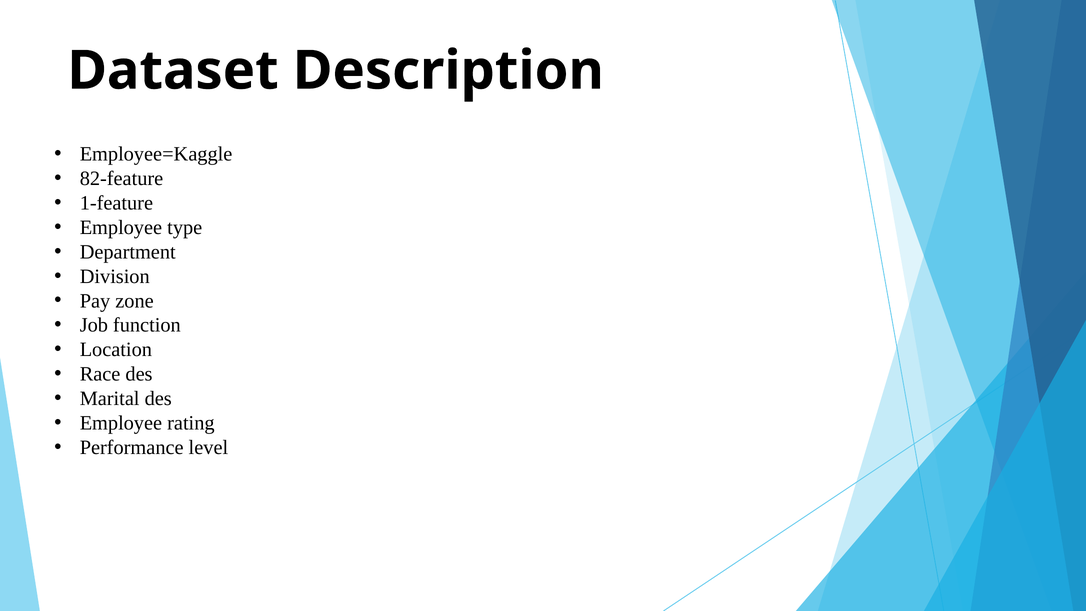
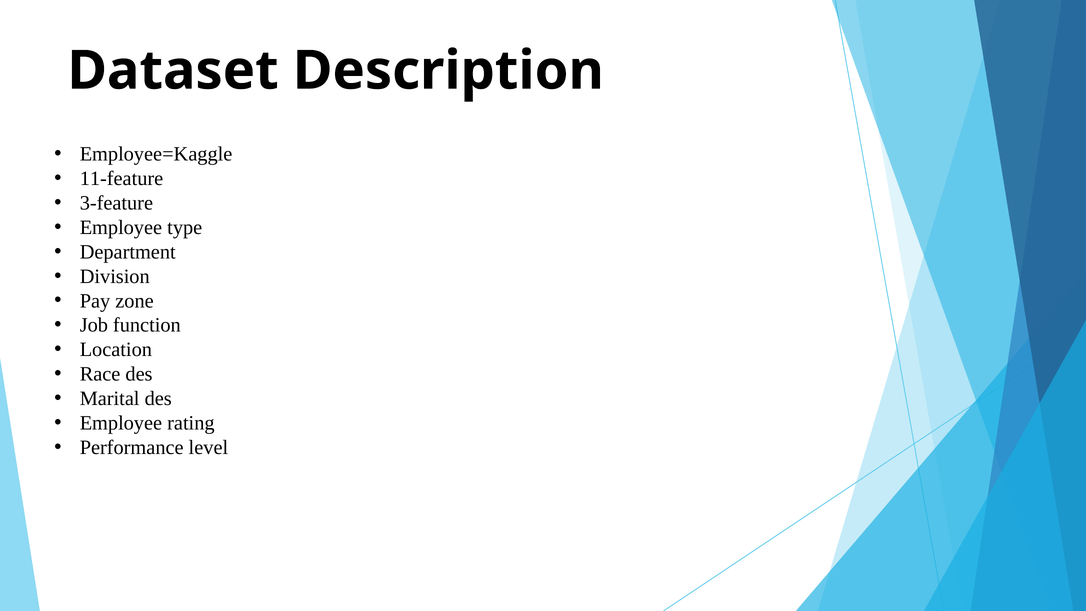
82-feature: 82-feature -> 11-feature
1-feature: 1-feature -> 3-feature
